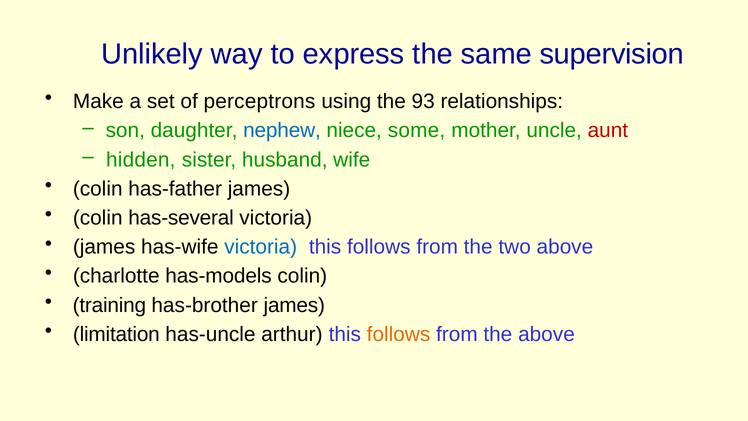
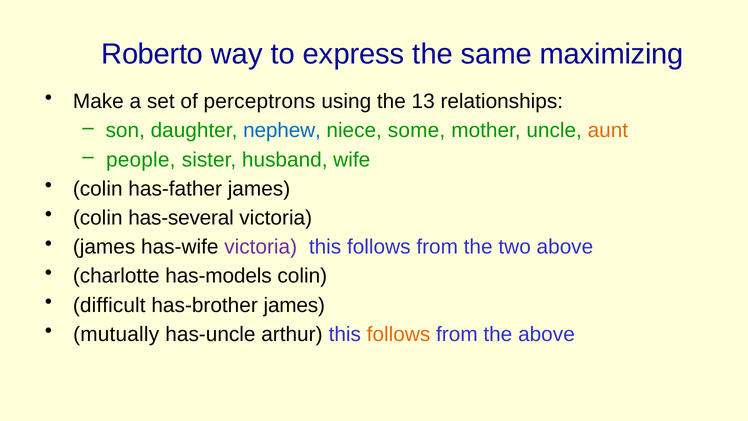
Unlikely: Unlikely -> Roberto
supervision: supervision -> maximizing
93: 93 -> 13
aunt colour: red -> orange
hidden: hidden -> people
victoria at (261, 247) colour: blue -> purple
training: training -> difficult
limitation: limitation -> mutually
